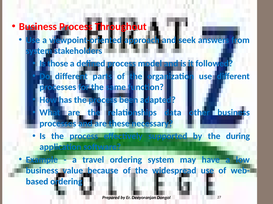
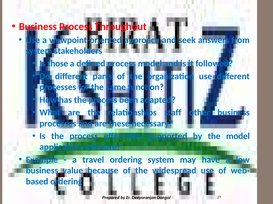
data: data -> staff
the during: during -> model
